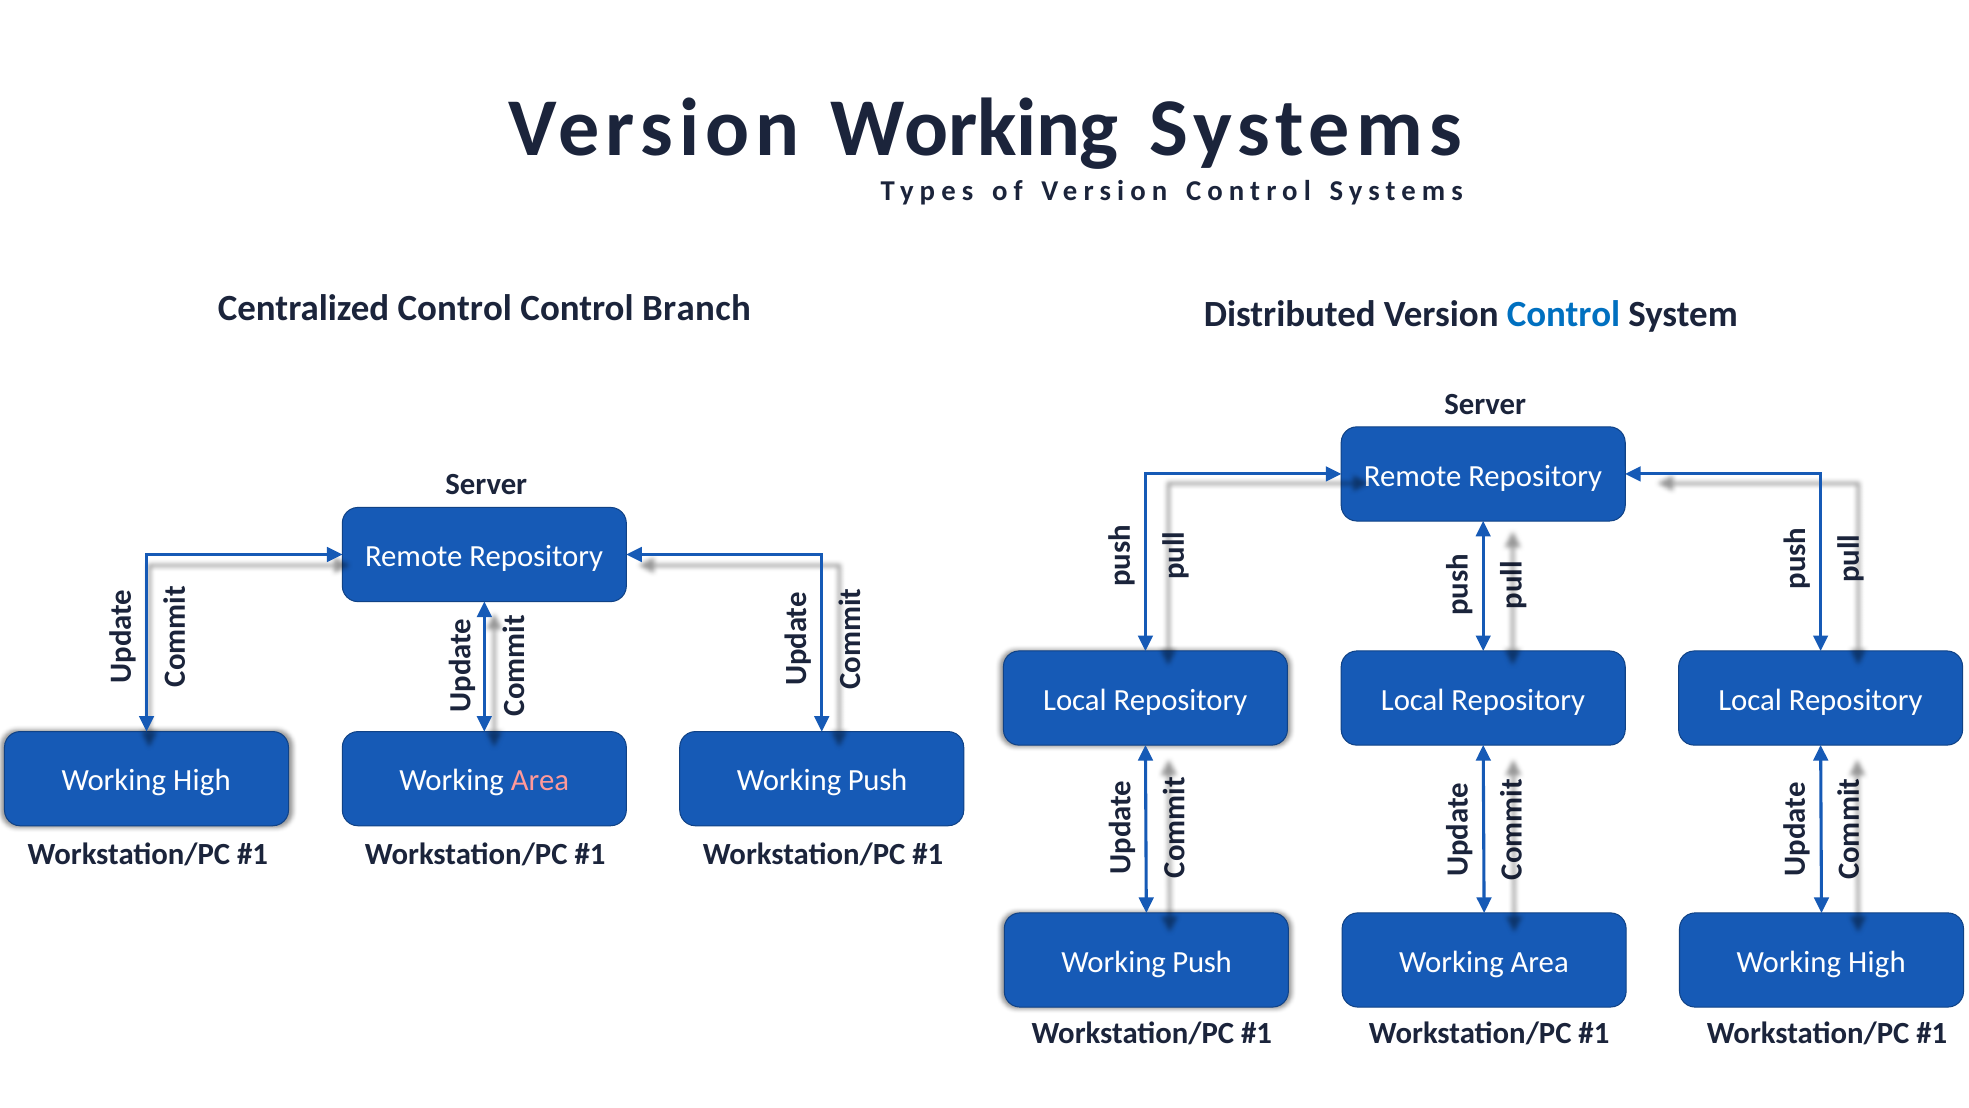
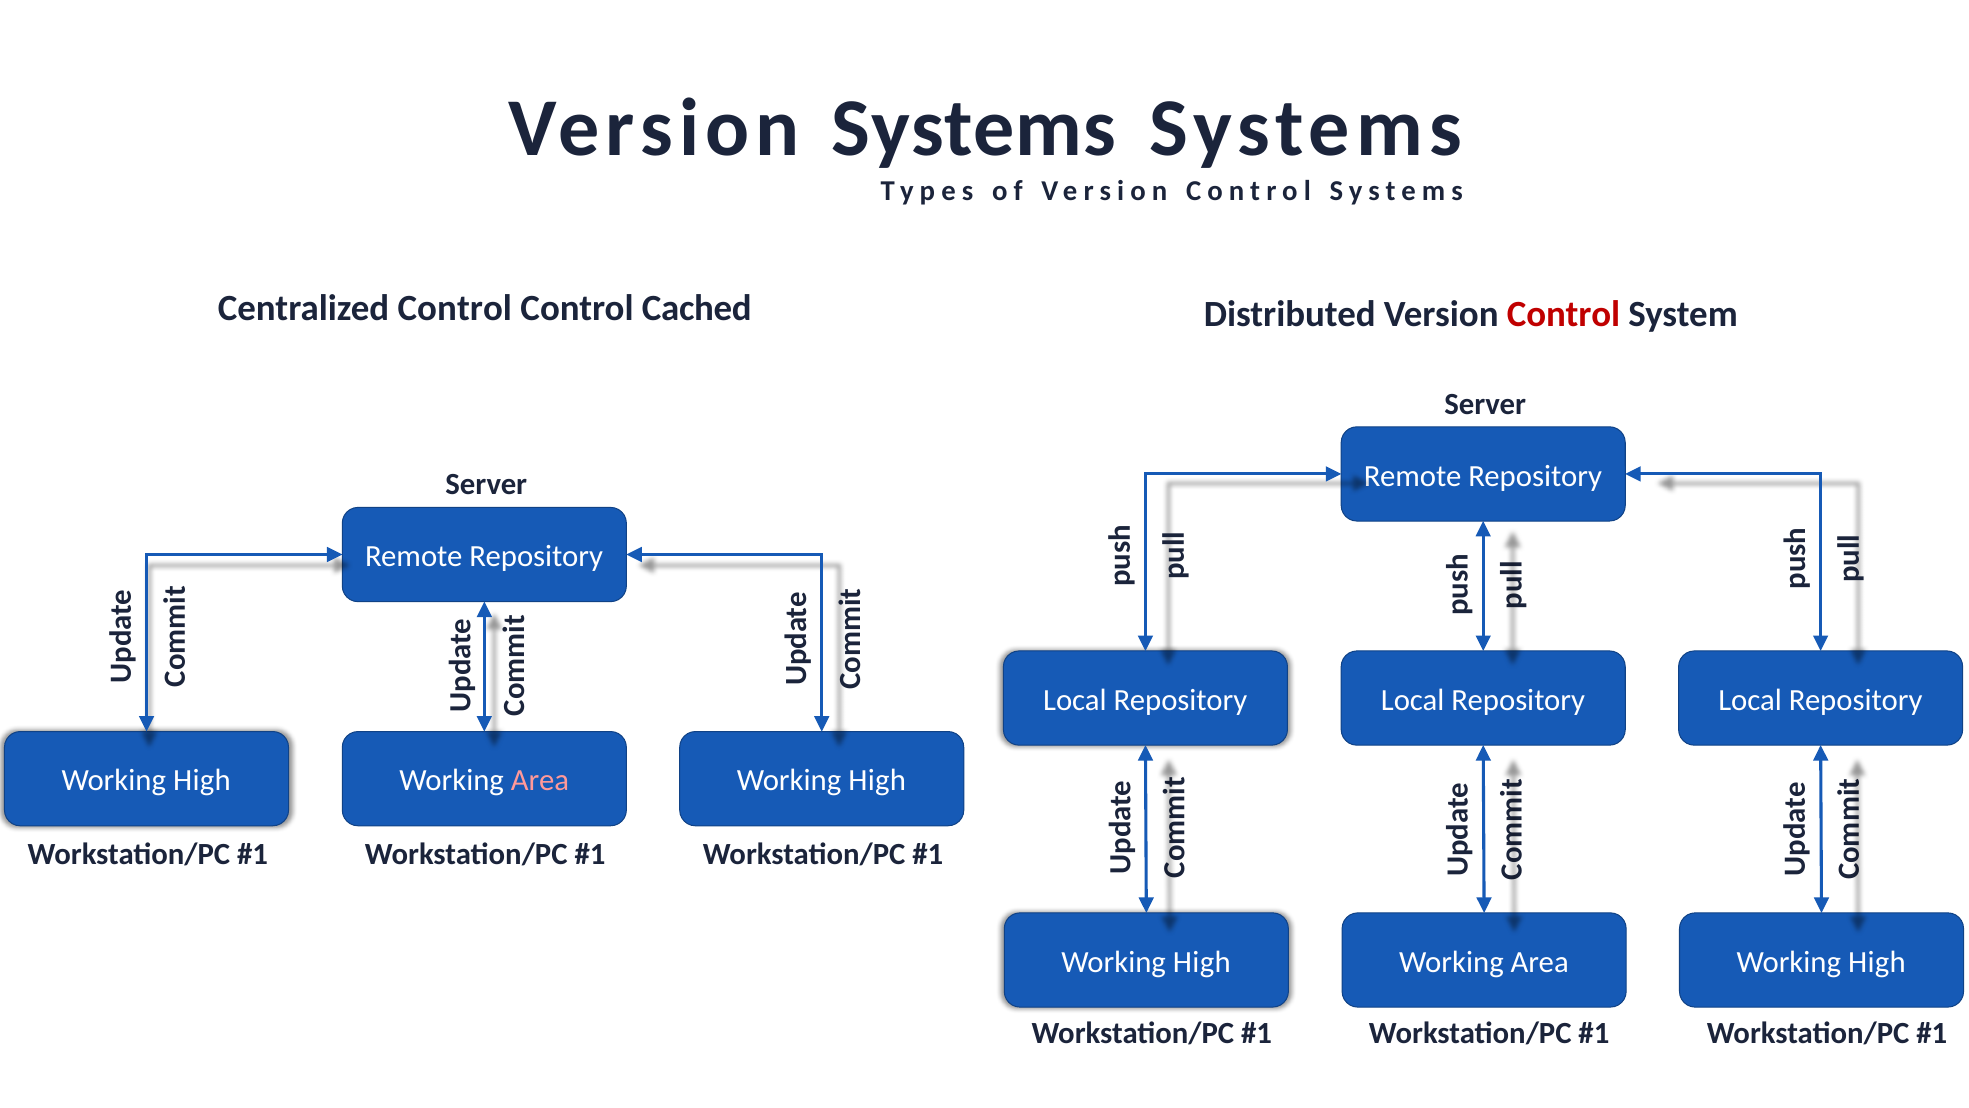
Version Working: Working -> Systems
Branch: Branch -> Cached
Control at (1564, 315) colour: blue -> red
Push at (878, 781): Push -> High
Push at (1202, 962): Push -> High
